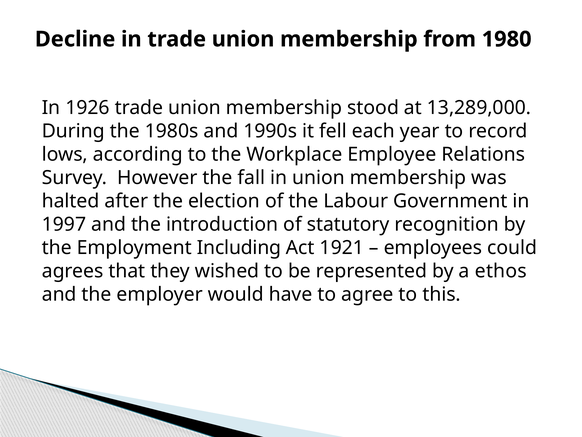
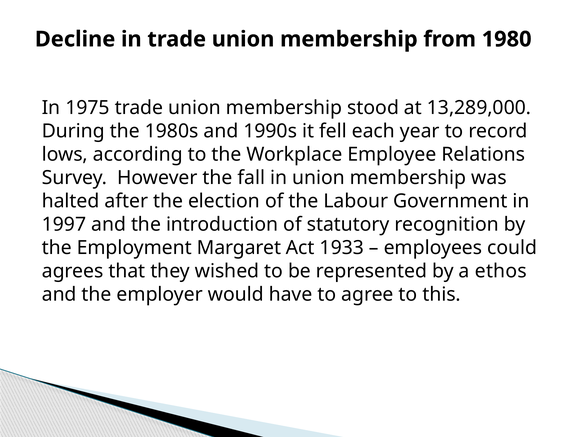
1926: 1926 -> 1975
Including: Including -> Margaret
1921: 1921 -> 1933
